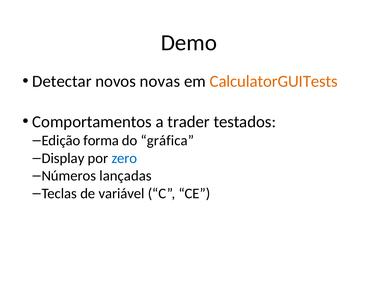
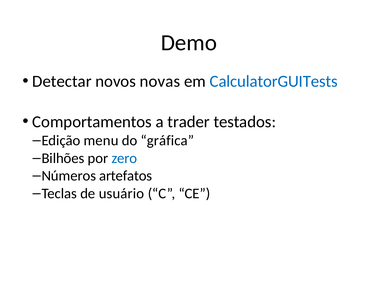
CalculatorGUITests colour: orange -> blue
forma: forma -> menu
Display: Display -> Bilhões
lançadas: lançadas -> artefatos
variável: variável -> usuário
